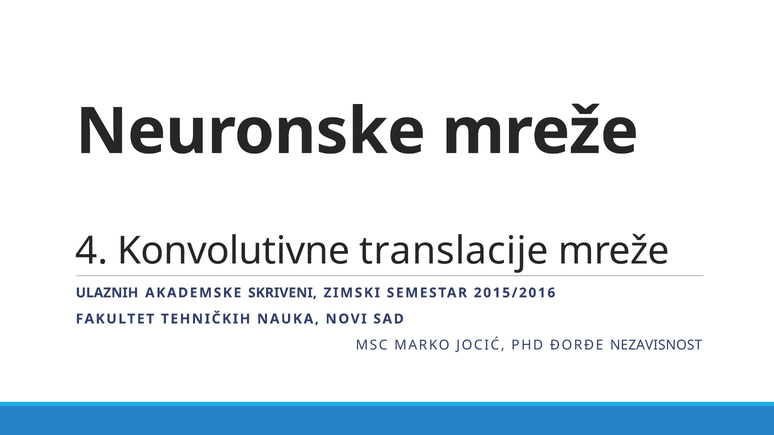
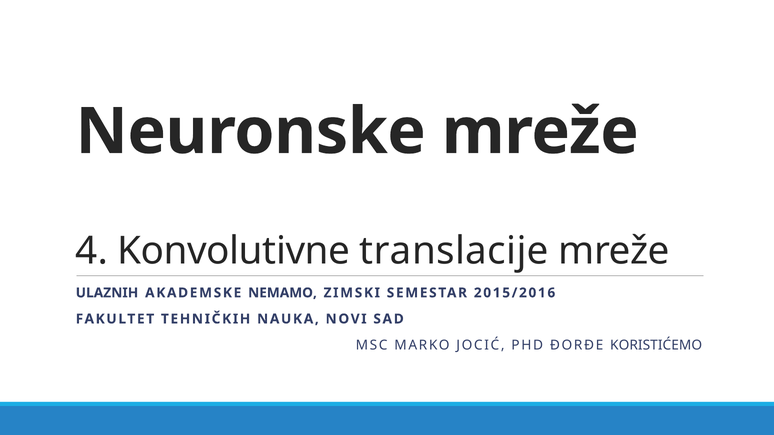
SKRIVENI: SKRIVENI -> NEMAMO
NEZAVISNOST: NEZAVISNOST -> KORISTIĆEMO
